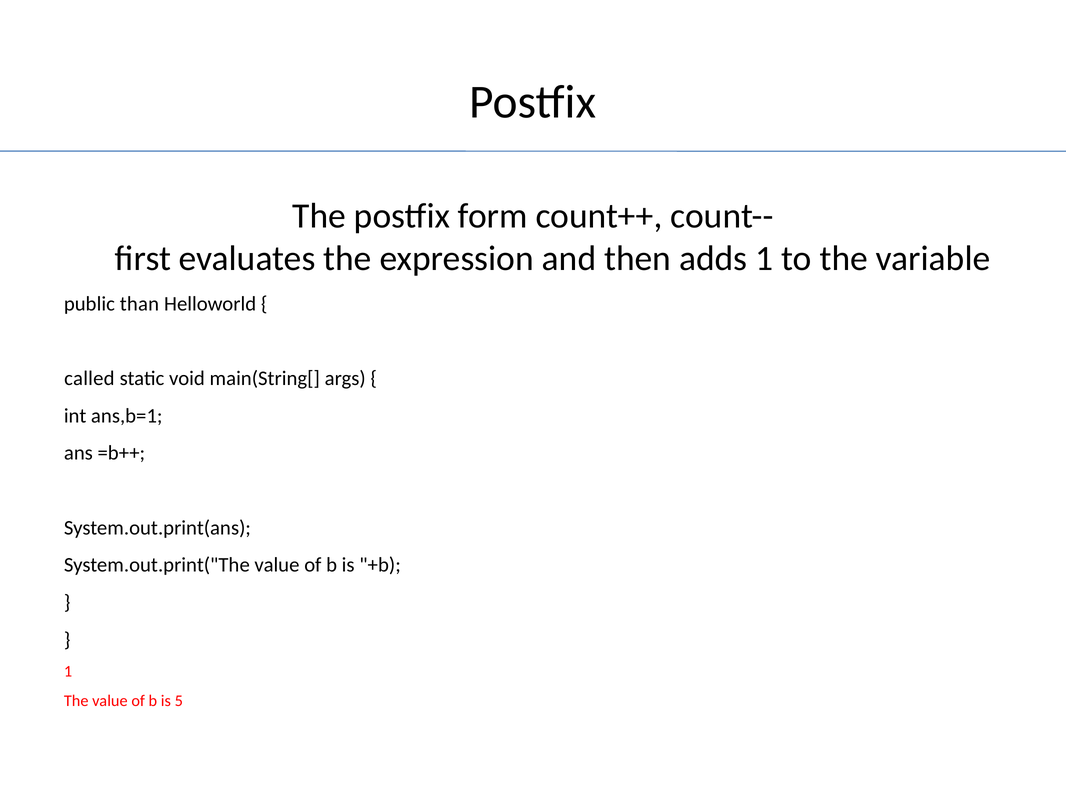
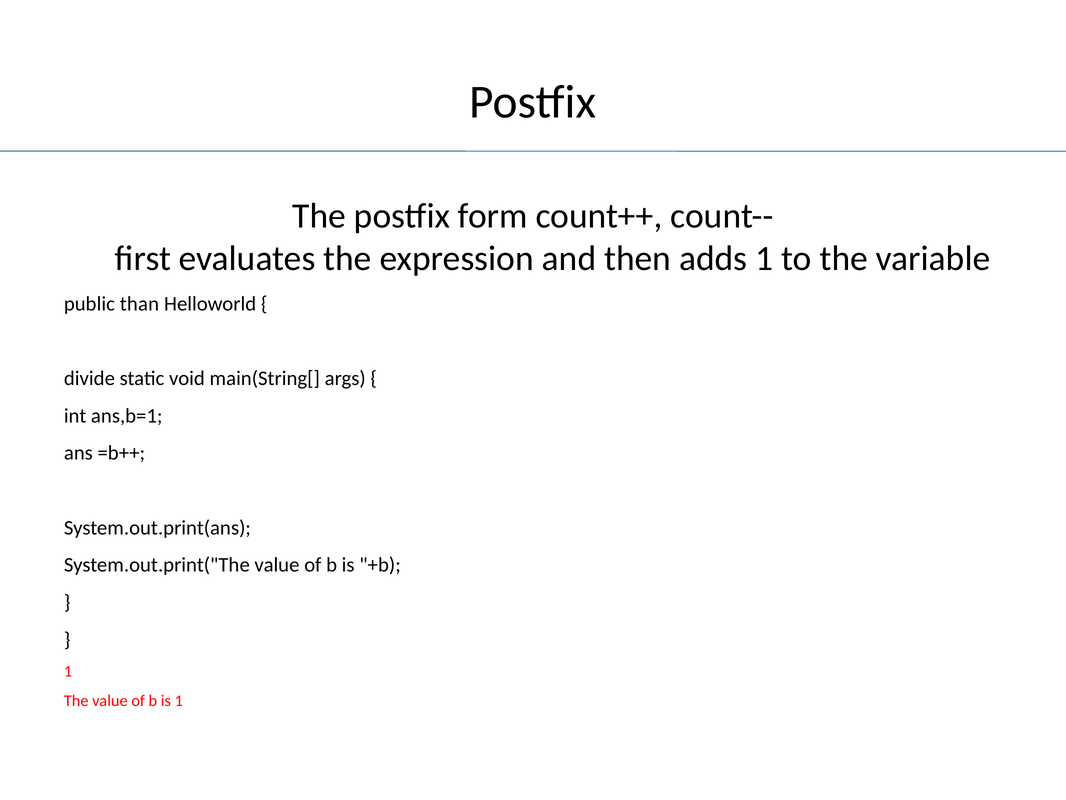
called: called -> divide
is 5: 5 -> 1
